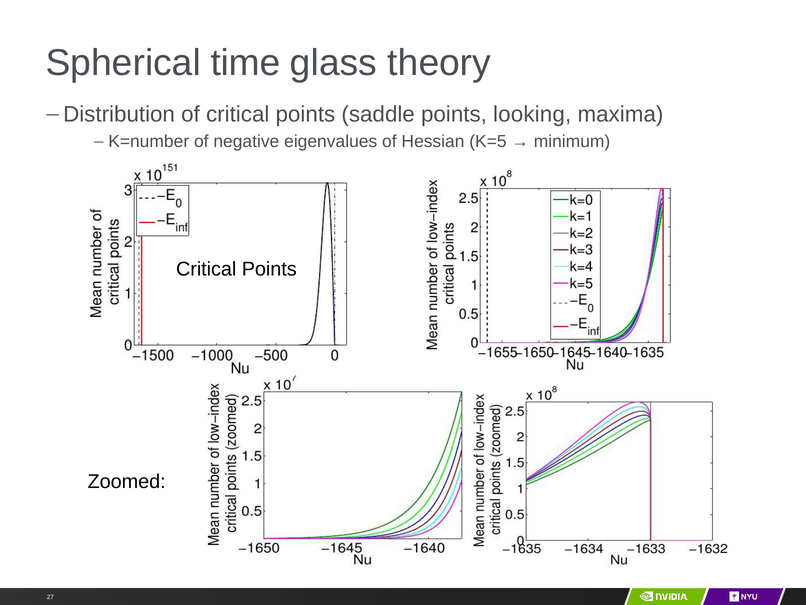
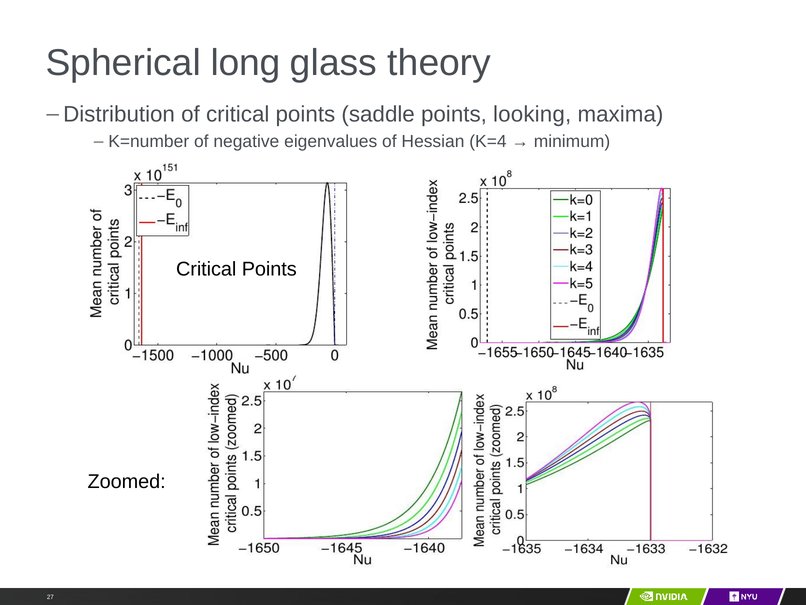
time: time -> long
K=5: K=5 -> K=4
